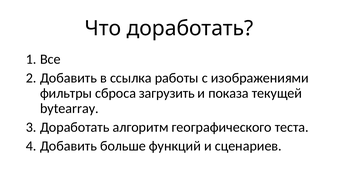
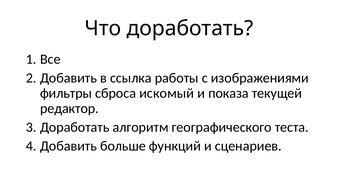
загрузить: загрузить -> искомый
bytearray: bytearray -> редактор
